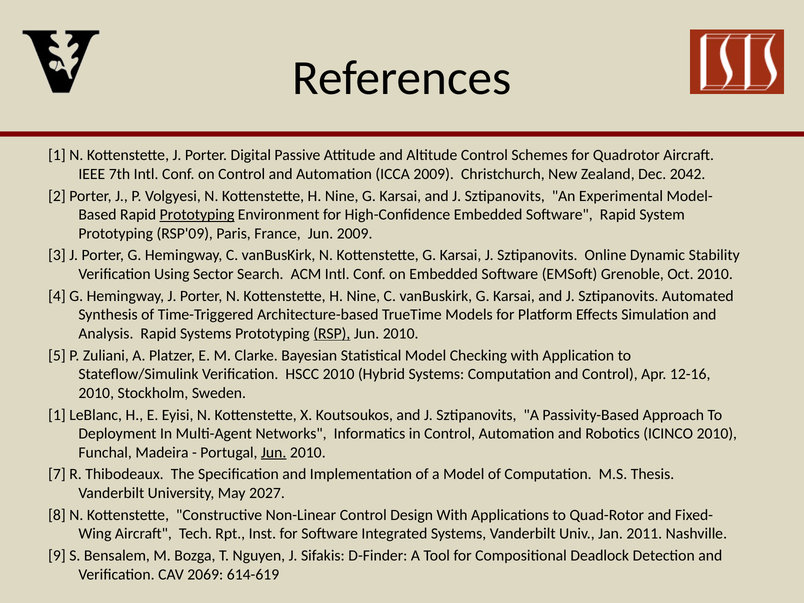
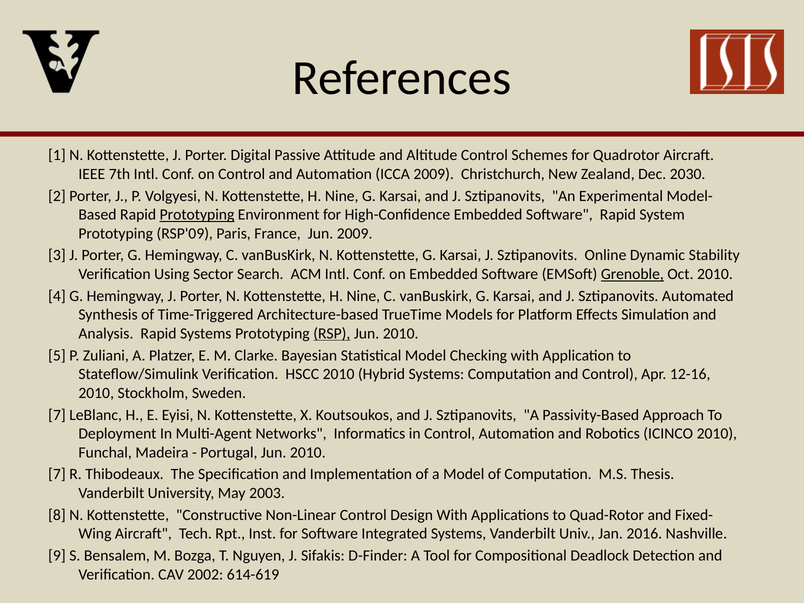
2042: 2042 -> 2030
Grenoble underline: none -> present
1 at (57, 415): 1 -> 7
Jun at (274, 452) underline: present -> none
2027: 2027 -> 2003
2011: 2011 -> 2016
2069: 2069 -> 2002
